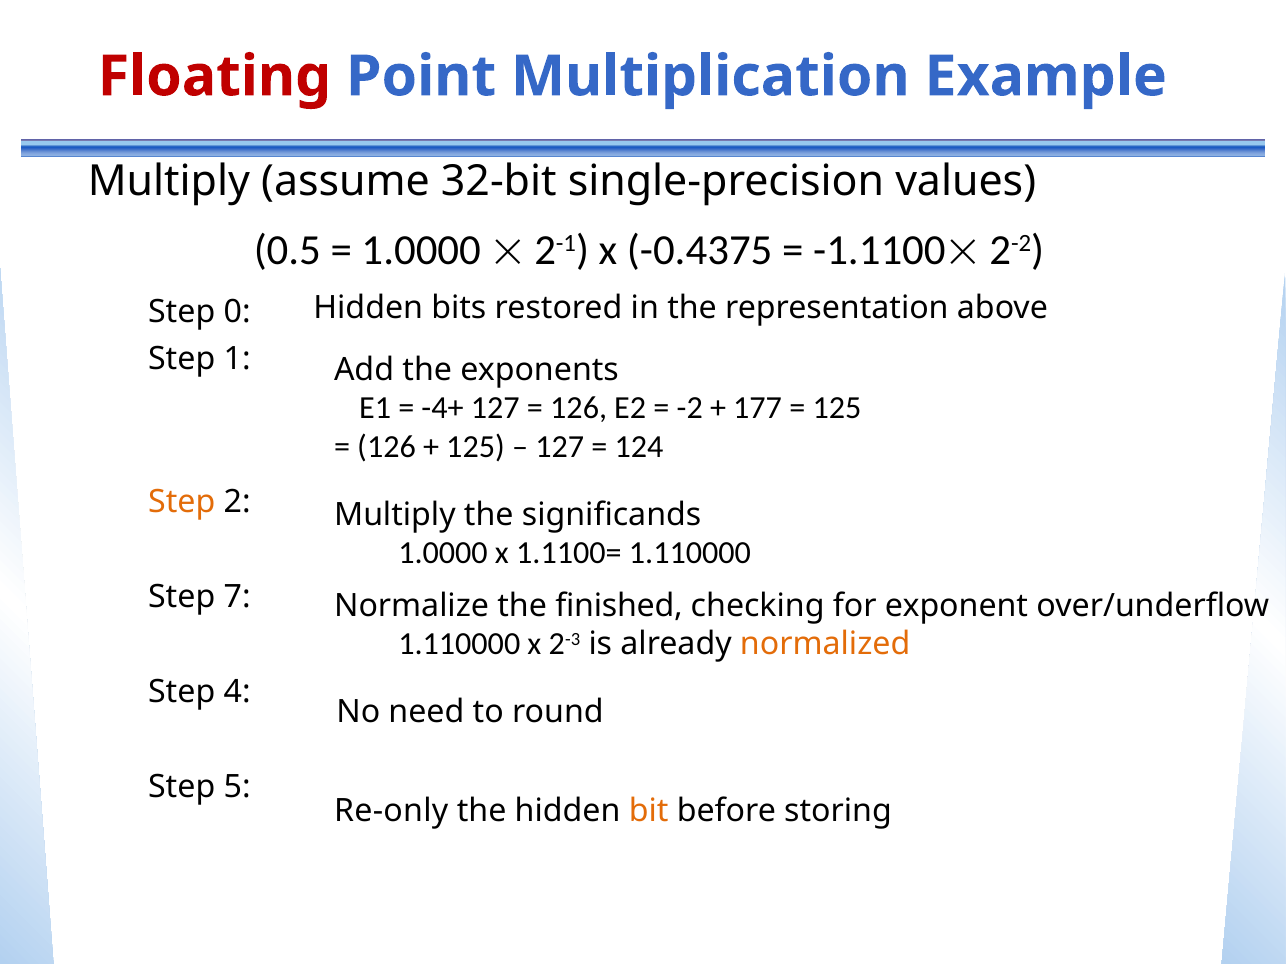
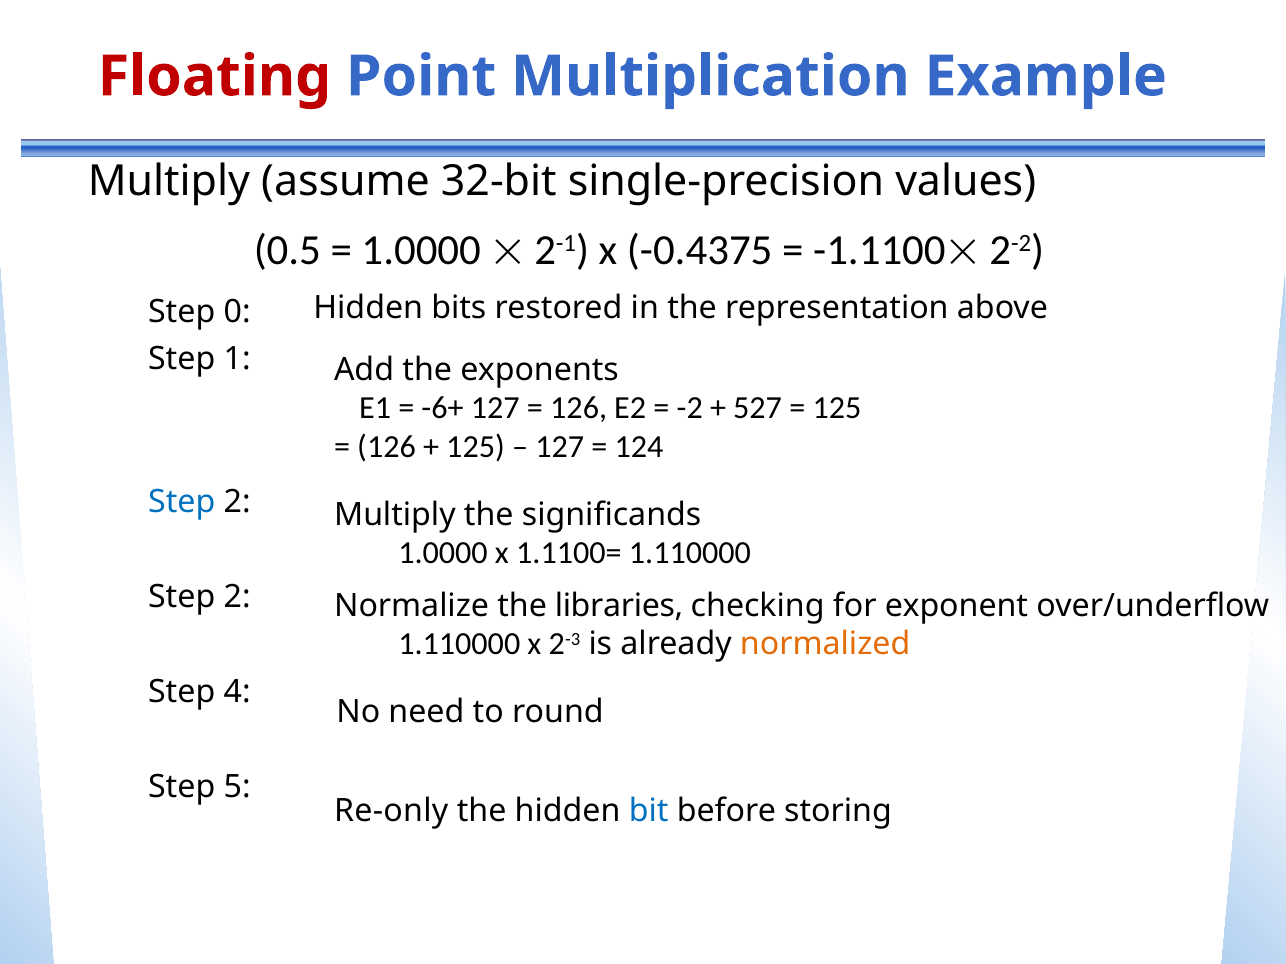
-4+: -4+ -> -6+
177: 177 -> 527
Step at (182, 502) colour: orange -> blue
7 at (237, 597): 7 -> 2
finished: finished -> libraries
bit colour: orange -> blue
